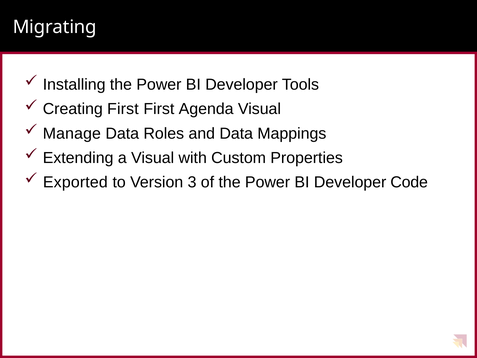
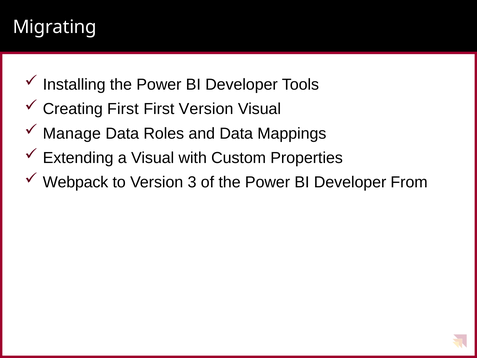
First Agenda: Agenda -> Version
Exported: Exported -> Webpack
Code: Code -> From
